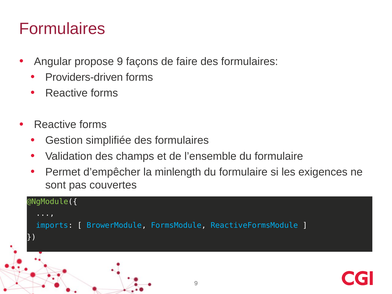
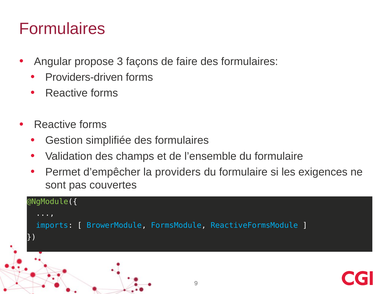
propose 9: 9 -> 3
minlength: minlength -> providers
